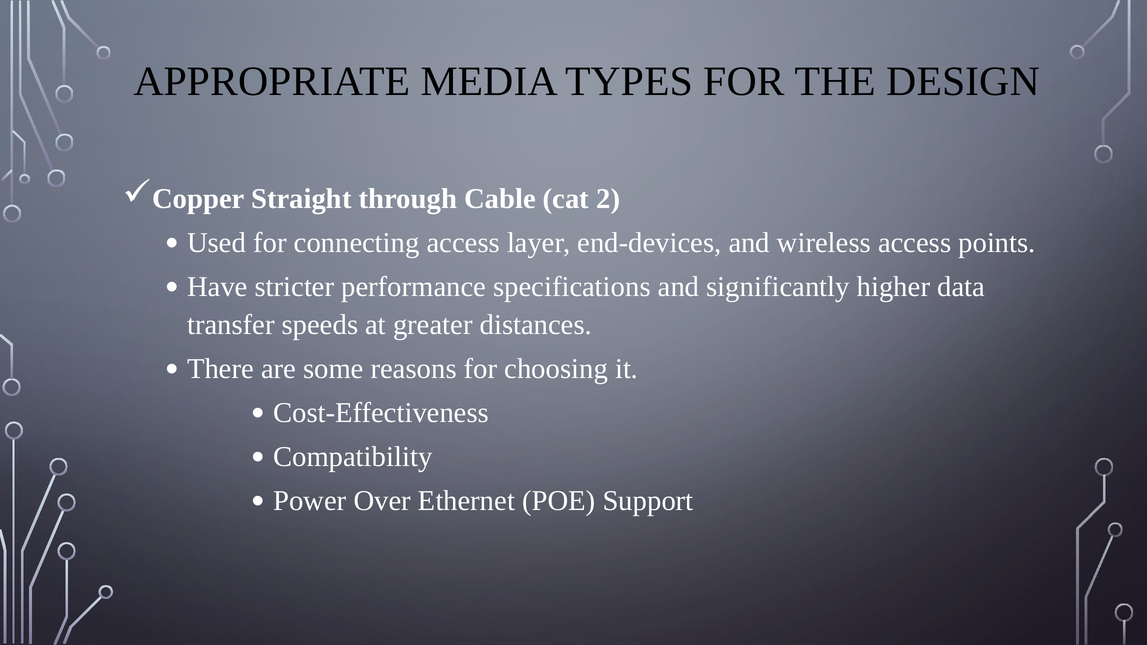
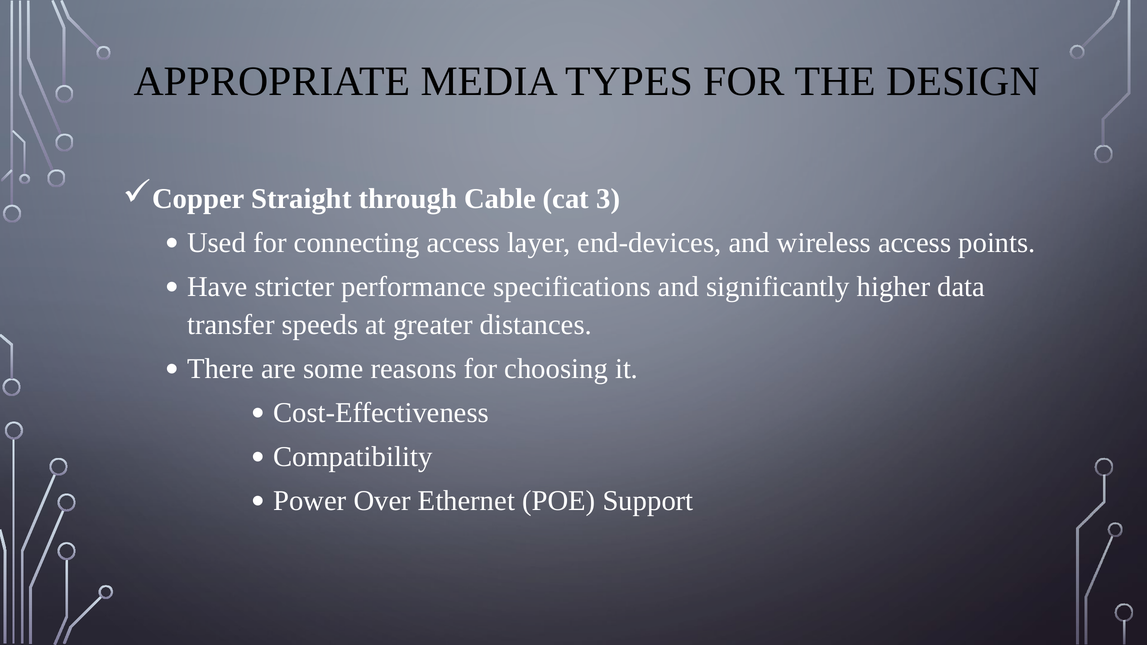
2: 2 -> 3
